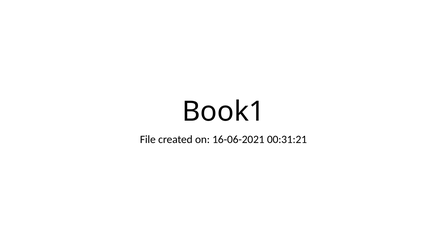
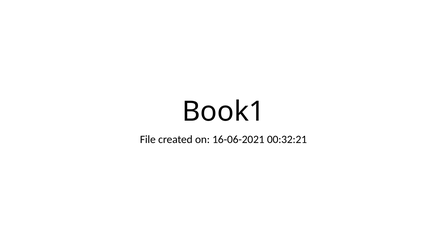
00:31:21: 00:31:21 -> 00:32:21
